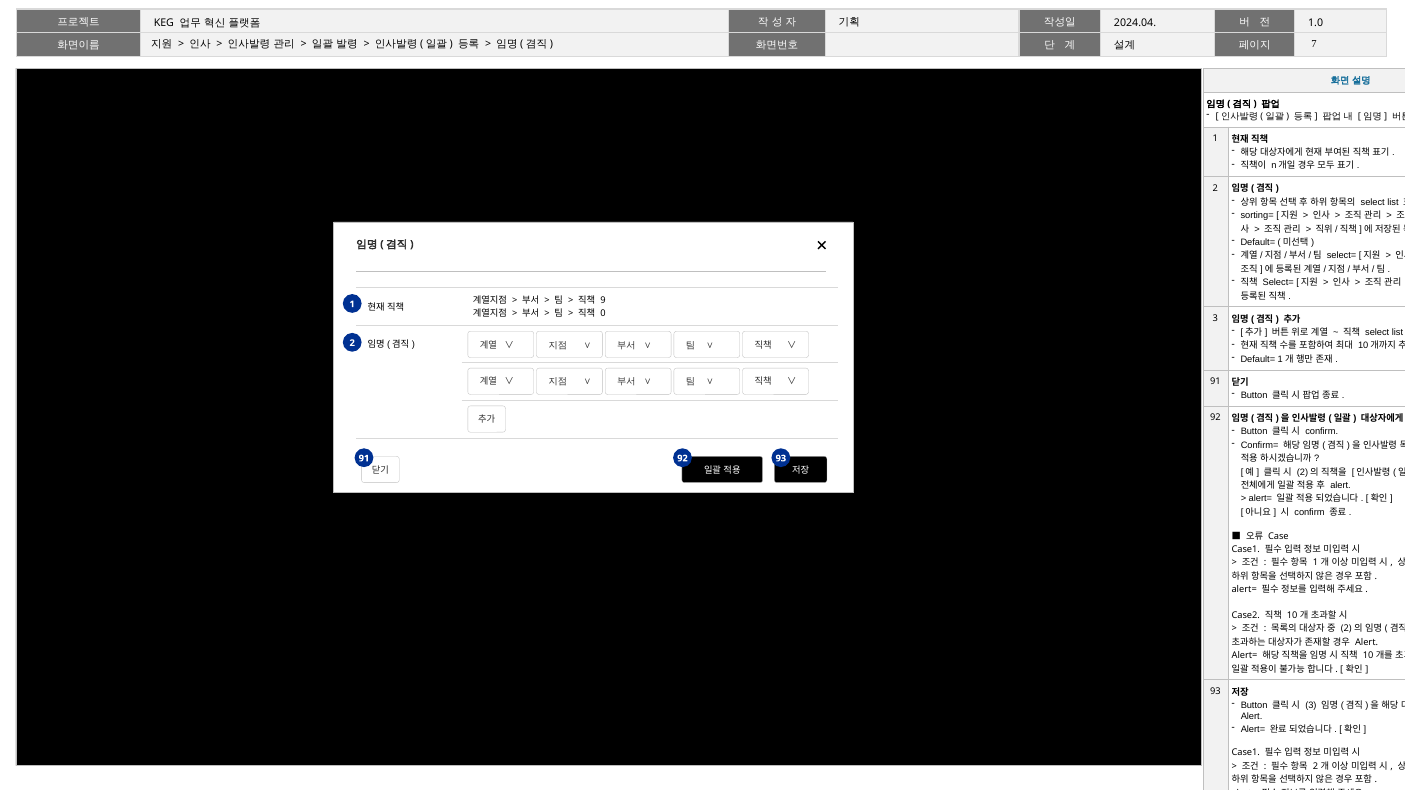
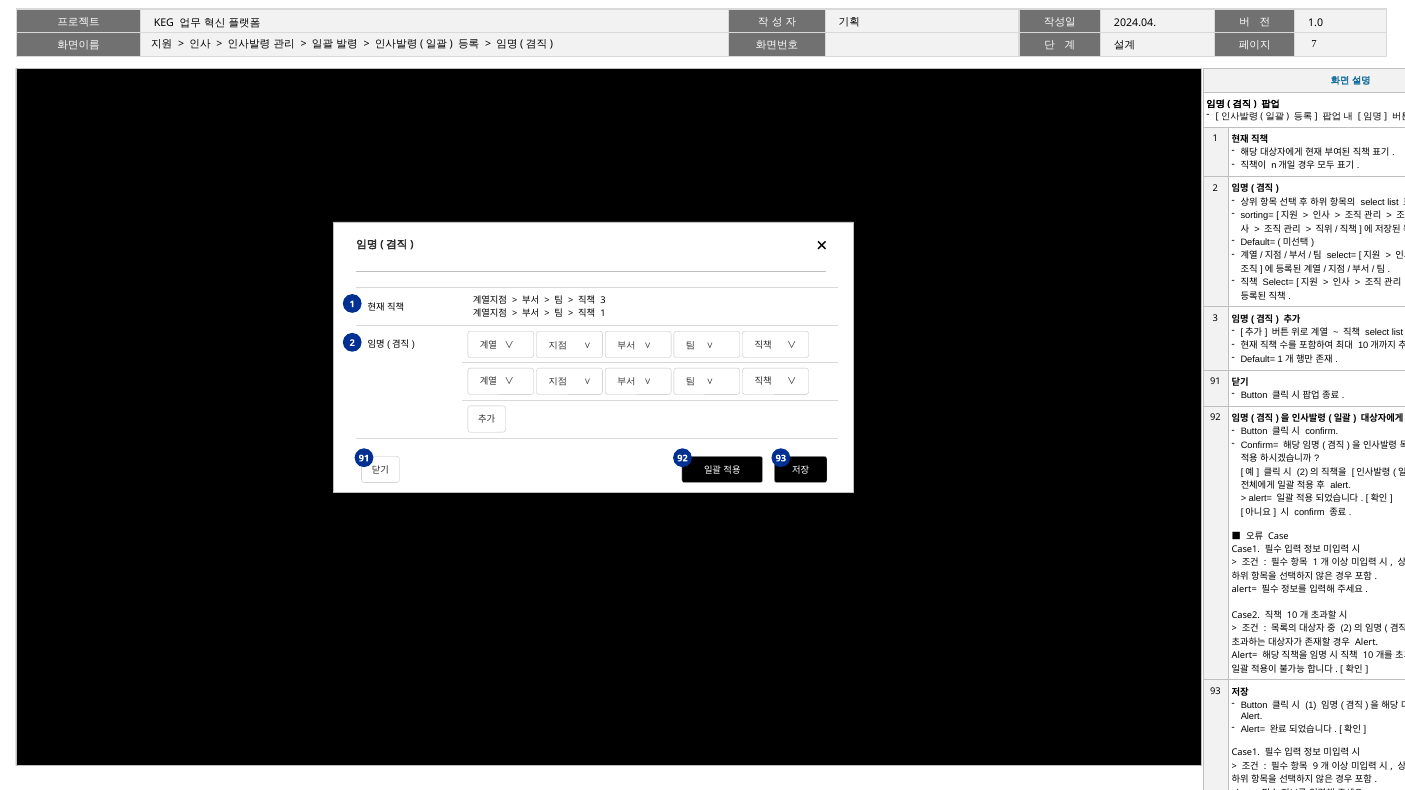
9 at (603, 300): 9 -> 3
0 at (603, 314): 0 -> 1
3 at (1311, 706): 3 -> 1
2 at (1315, 767): 2 -> 9
